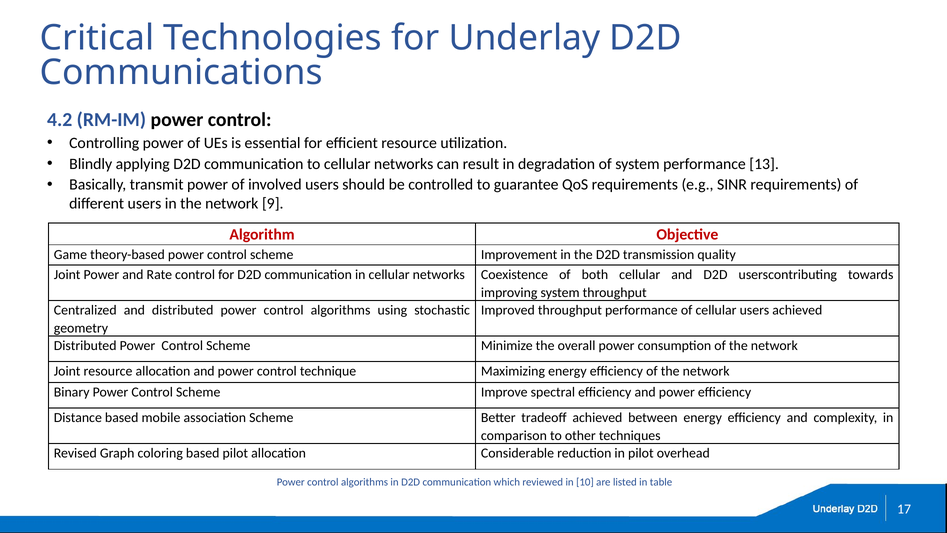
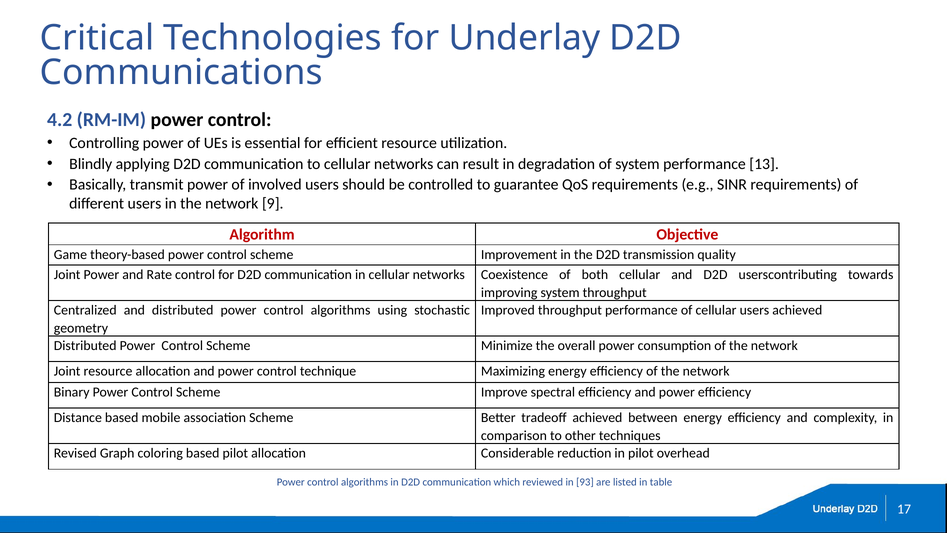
10: 10 -> 93
